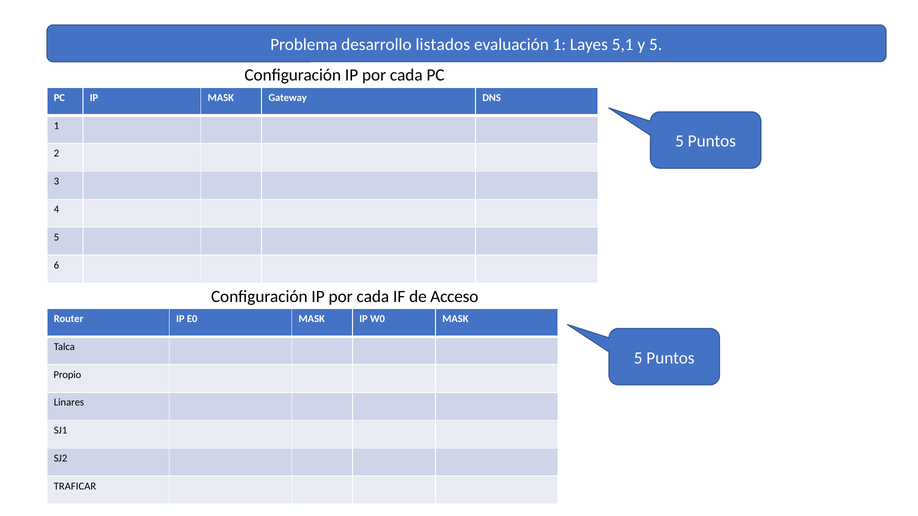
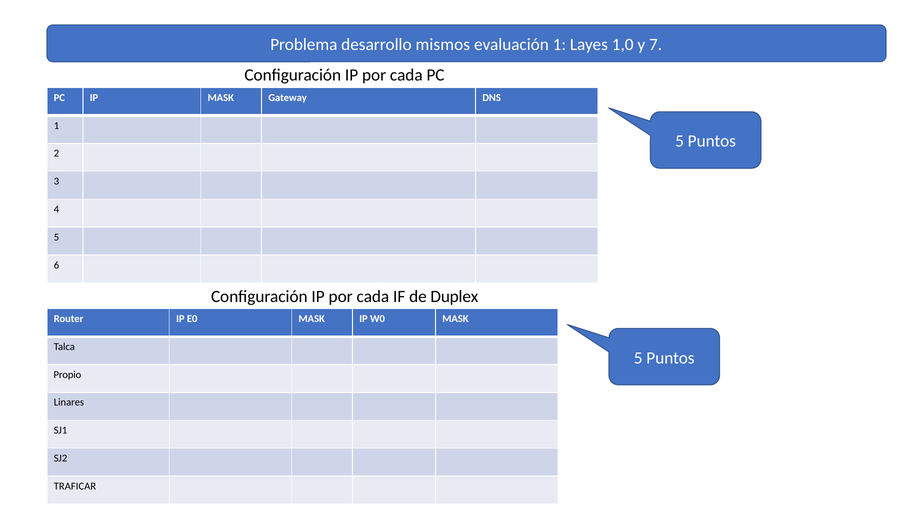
listados: listados -> mismos
5,1: 5,1 -> 1,0
y 5: 5 -> 7
Acceso: Acceso -> Duplex
